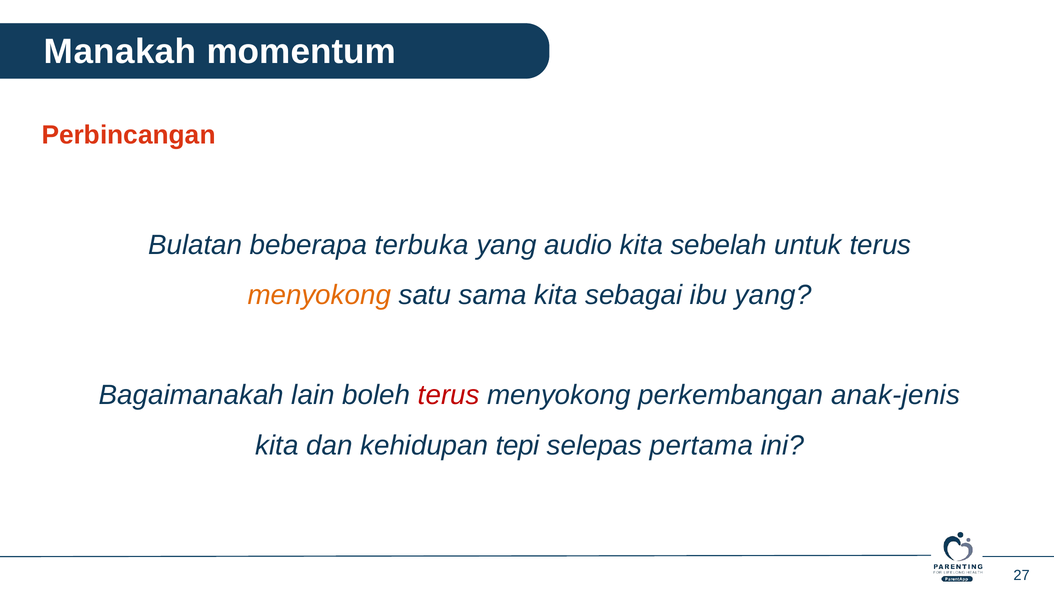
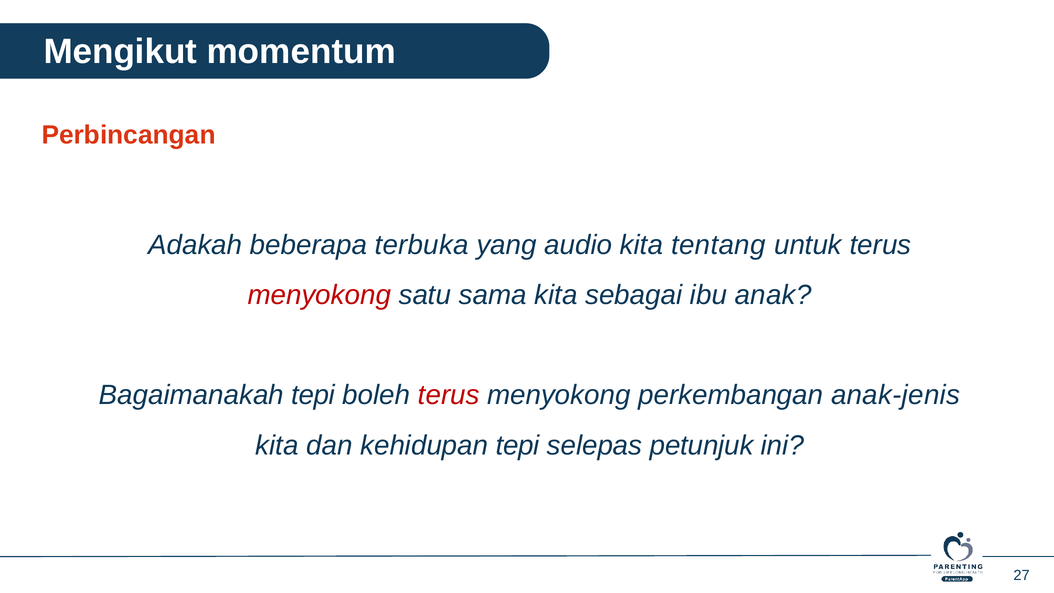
Manakah: Manakah -> Mengikut
Bulatan: Bulatan -> Adakah
sebelah: sebelah -> tentang
menyokong at (319, 295) colour: orange -> red
ibu yang: yang -> anak
Bagaimanakah lain: lain -> tepi
pertama: pertama -> petunjuk
